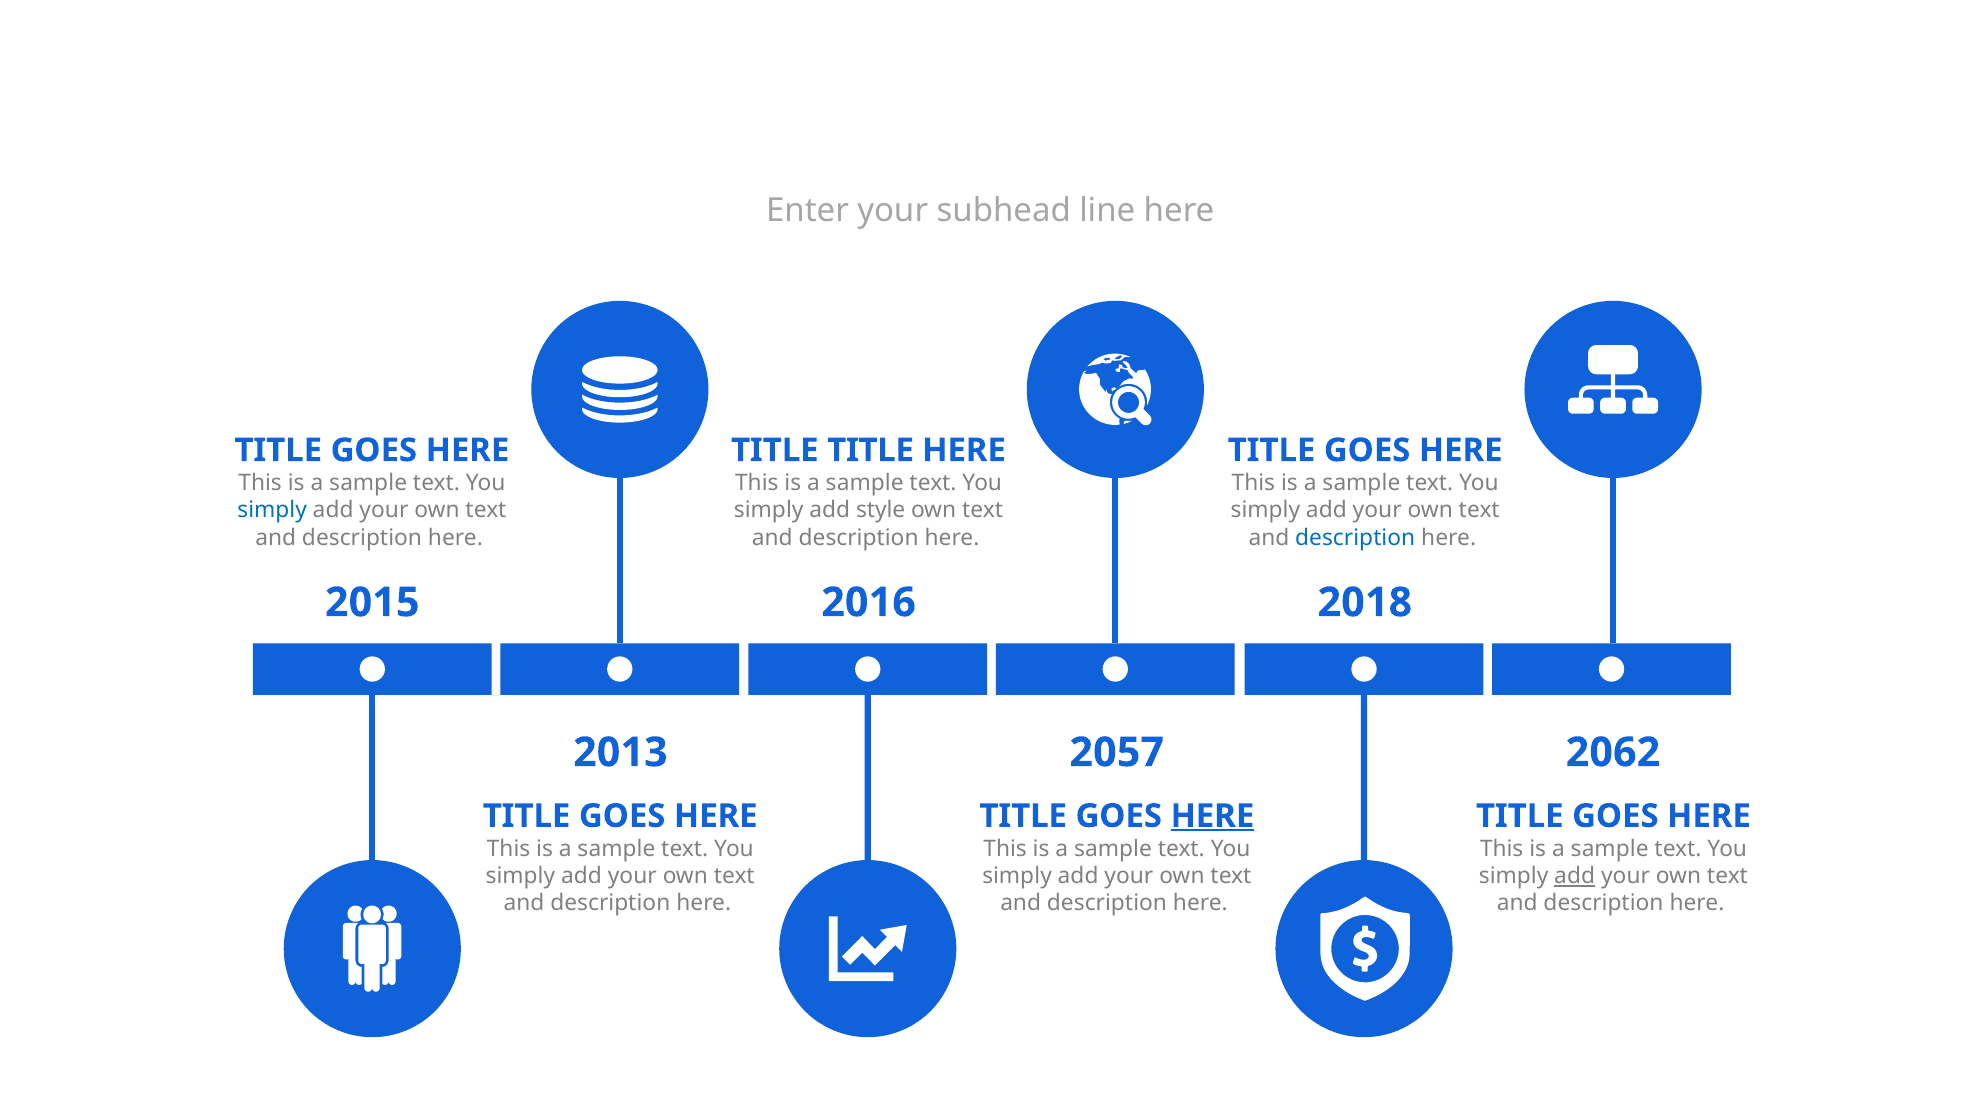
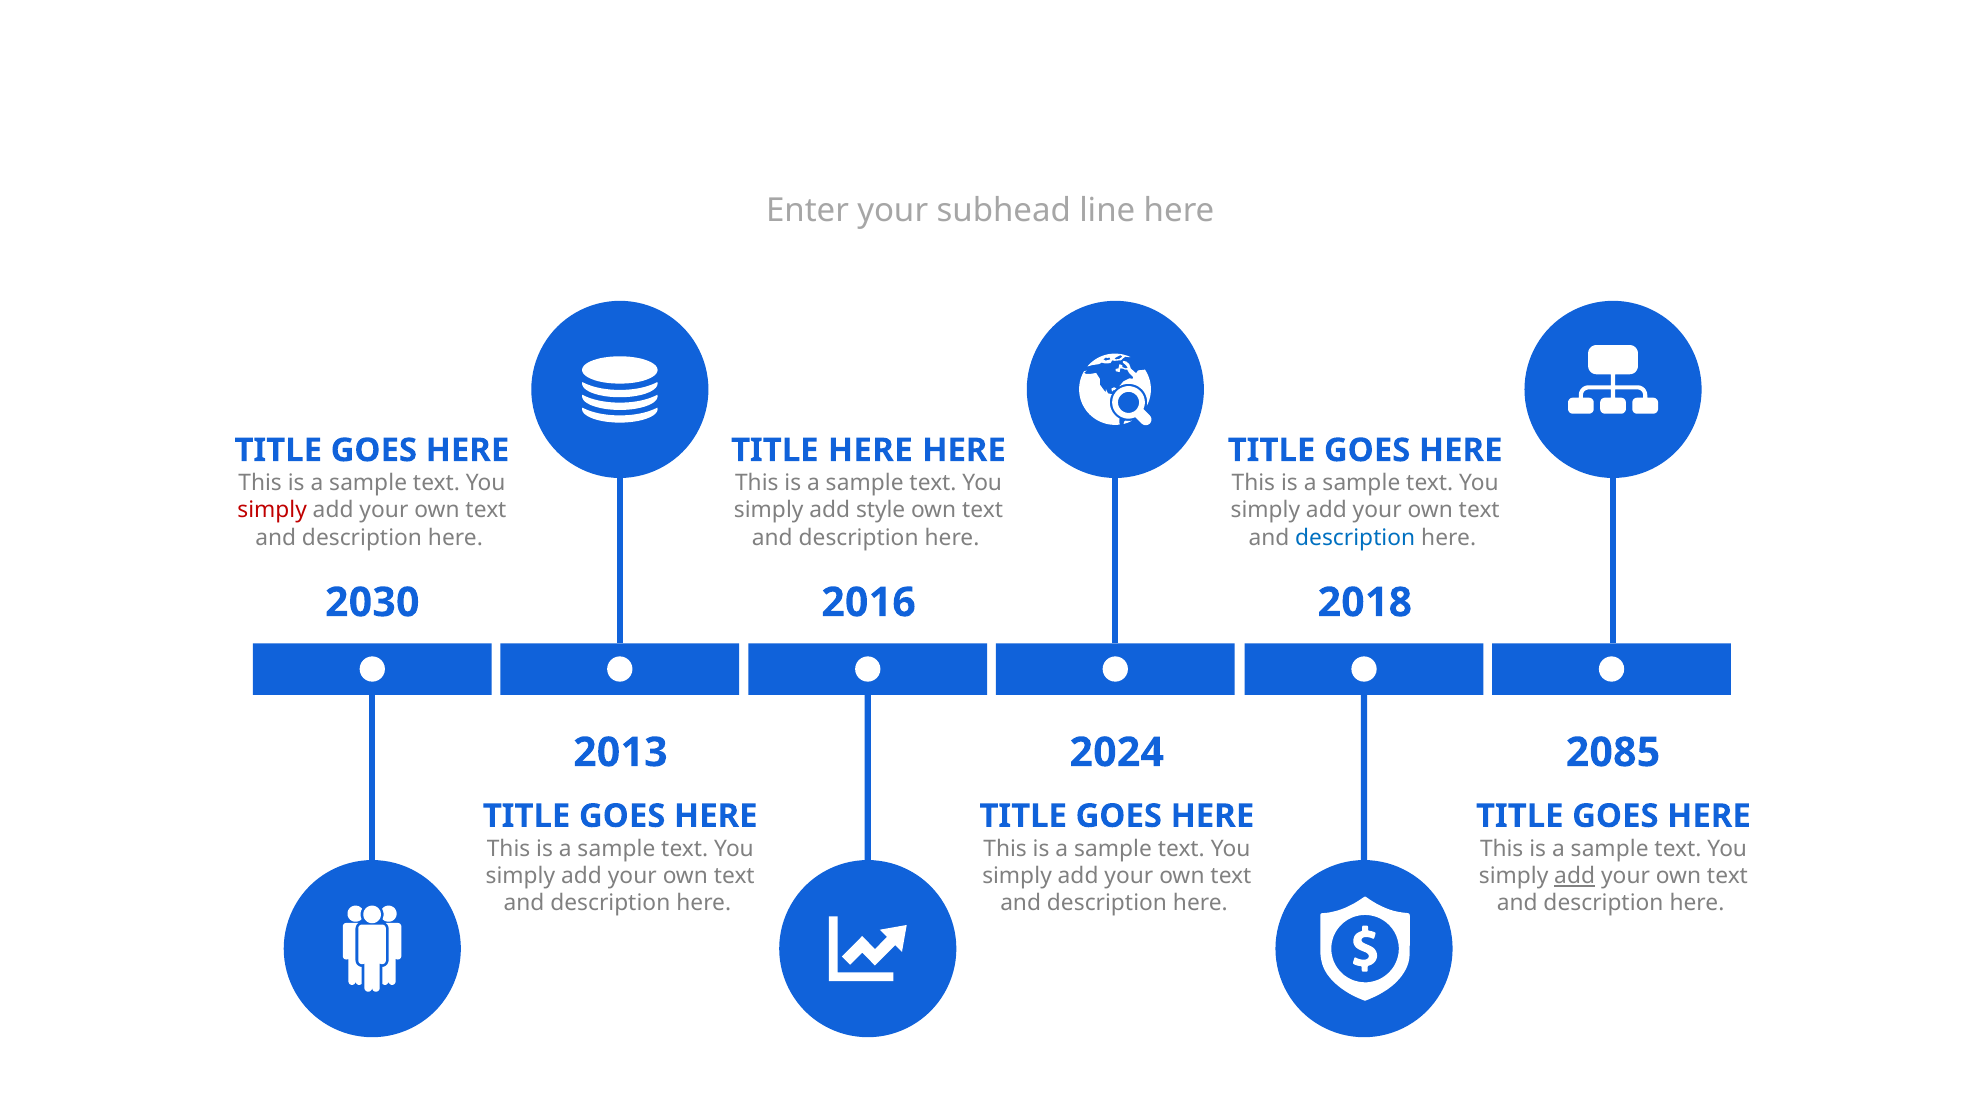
TITLE TITLE: TITLE -> HERE
simply at (272, 510) colour: blue -> red
2015: 2015 -> 2030
2057: 2057 -> 2024
2062: 2062 -> 2085
HERE at (1212, 816) underline: present -> none
